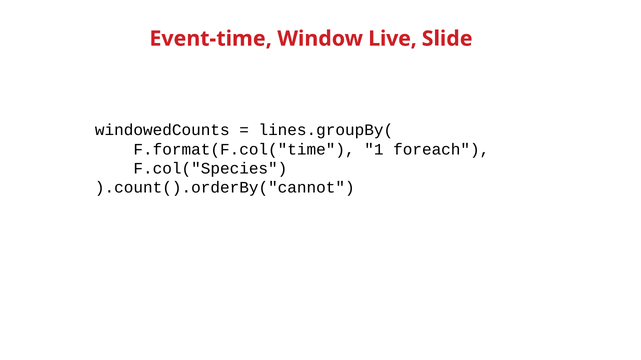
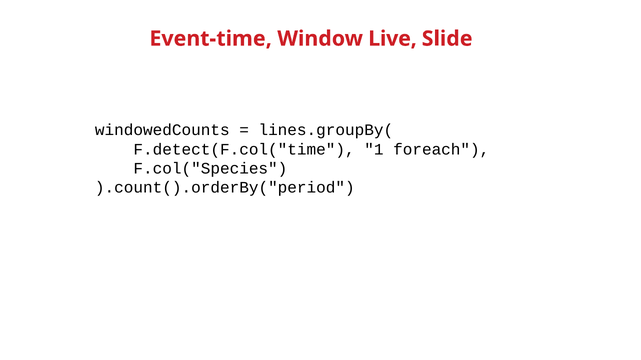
F.format(F.col("time: F.format(F.col("time -> F.detect(F.col("time
).count().orderBy("cannot: ).count().orderBy("cannot -> ).count().orderBy("period
